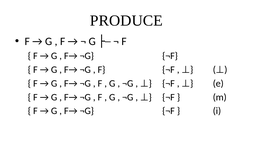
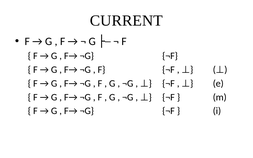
PRODUCE: PRODUCE -> CURRENT
